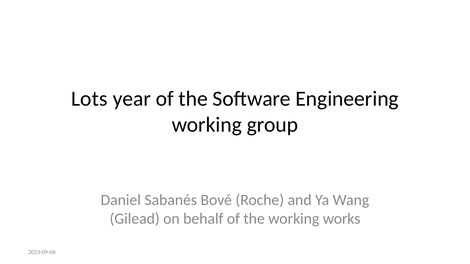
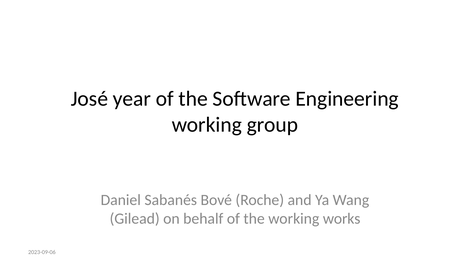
Lots: Lots -> José
